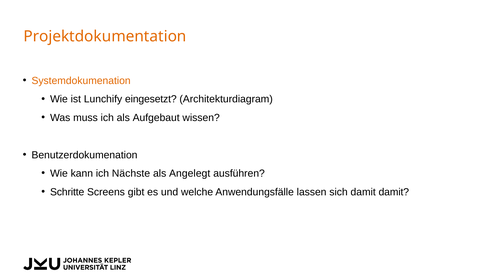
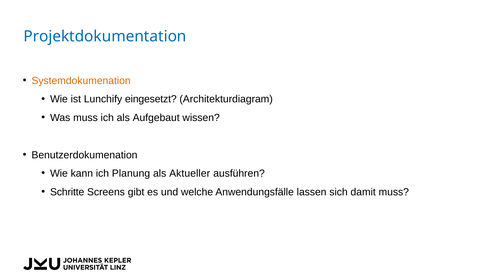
Projektdokumentation colour: orange -> blue
Nächste: Nächste -> Planung
Angelegt: Angelegt -> Aktueller
damit damit: damit -> muss
